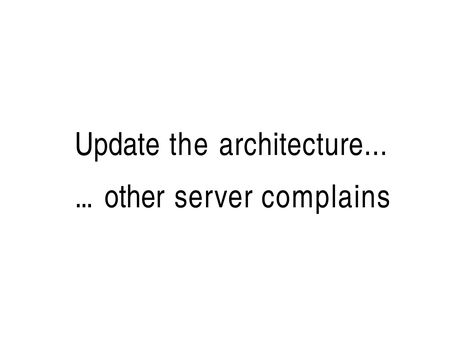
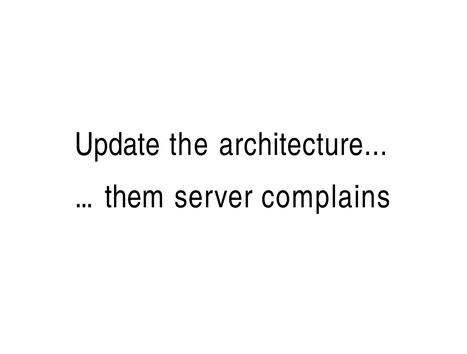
other: other -> them
